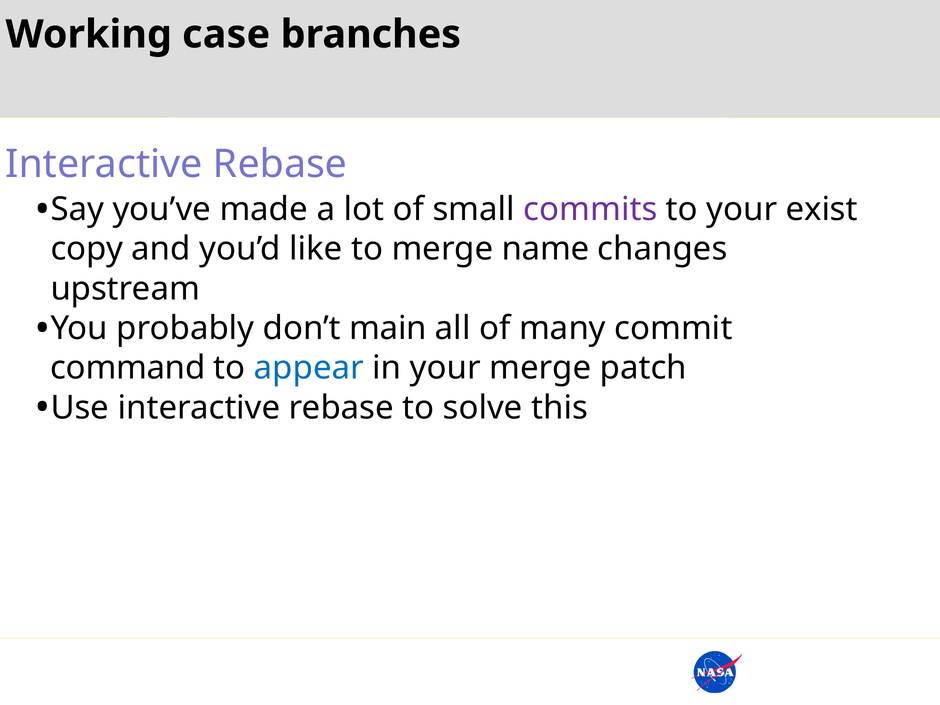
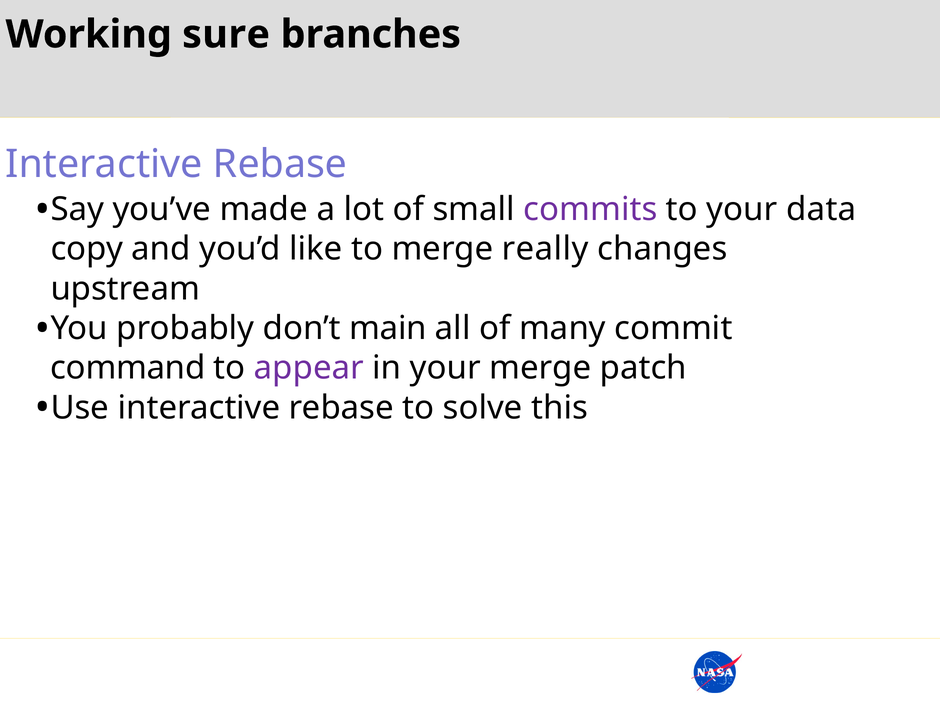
case: case -> sure
exist: exist -> data
name: name -> really
appear colour: blue -> purple
